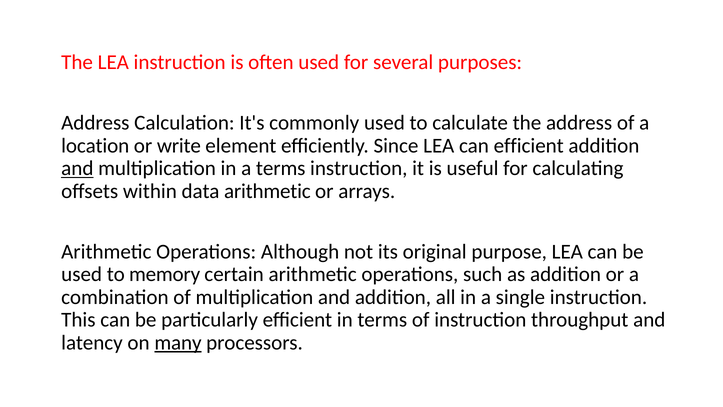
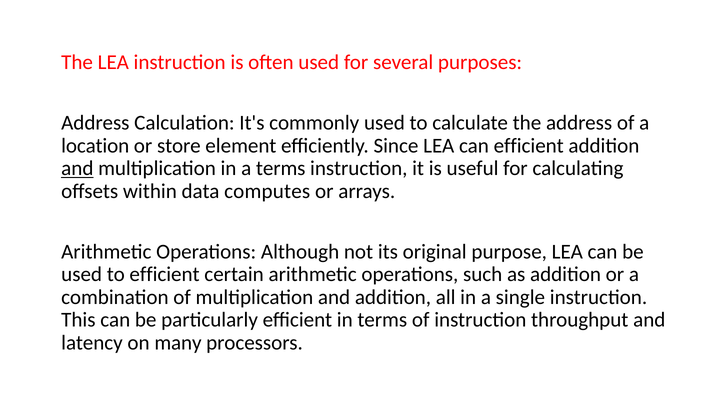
write: write -> store
data arithmetic: arithmetic -> computes
to memory: memory -> efficient
many underline: present -> none
